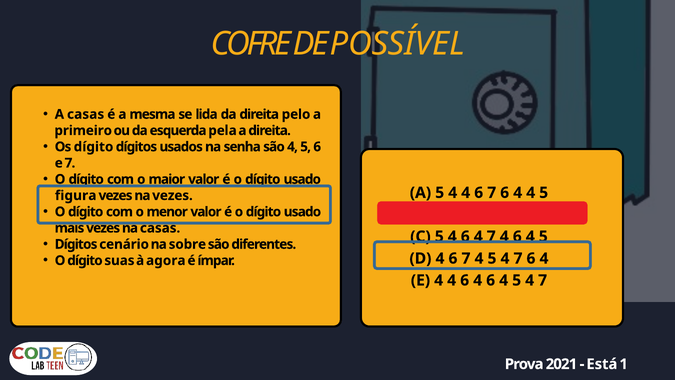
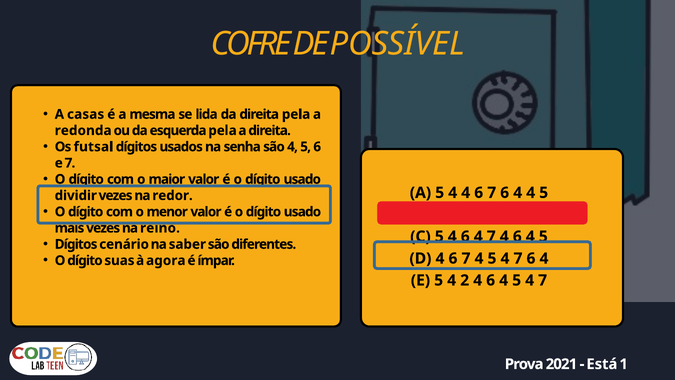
direita pelo: pelo -> pela
primeiro: primeiro -> redonda
Os dígito: dígito -> futsal
figura: figura -> dividir
na vezes: vezes -> redor
na casas: casas -> reino
sobre: sobre -> saber
E 4: 4 -> 5
6 at (465, 280): 6 -> 2
